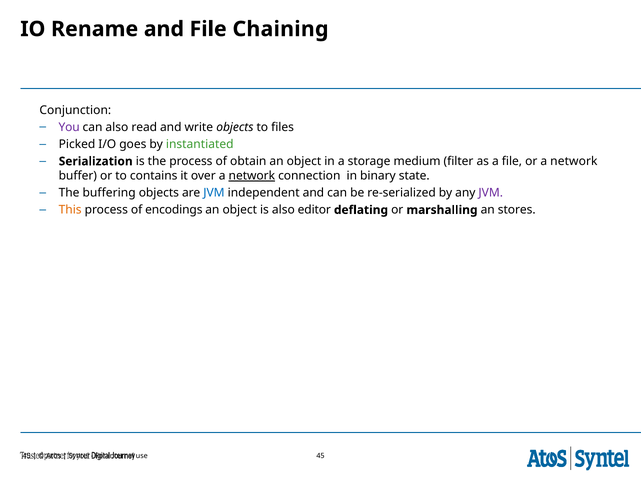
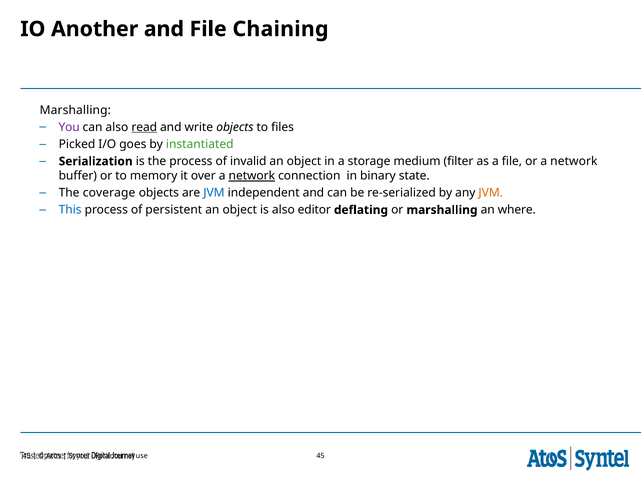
Rename: Rename -> Another
Conjunction at (75, 110): Conjunction -> Marshalling
read underline: none -> present
obtain: obtain -> invalid
contains: contains -> memory
buffering: buffering -> coverage
JVM at (491, 193) colour: purple -> orange
This colour: orange -> blue
encodings: encodings -> persistent
stores: stores -> where
